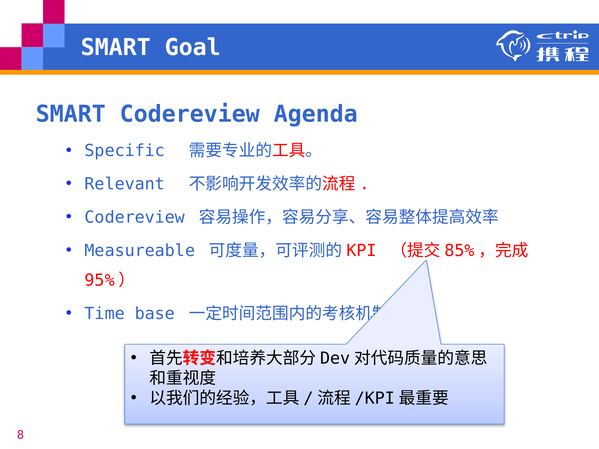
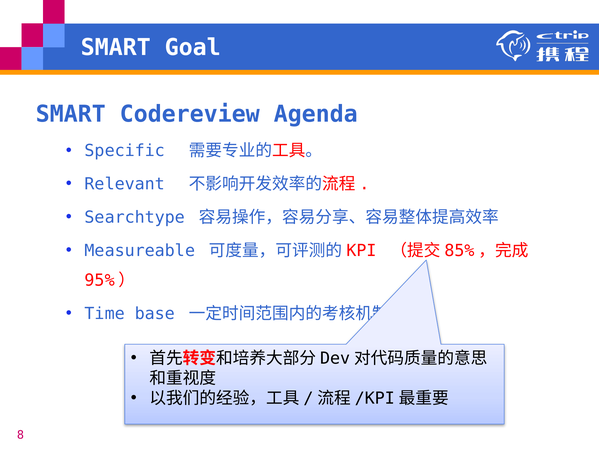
Codereview at (135, 217): Codereview -> Searchtype
